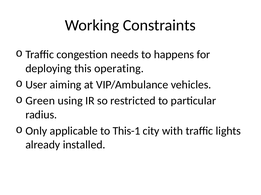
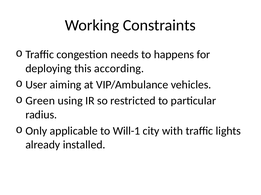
operating: operating -> according
This-1: This-1 -> Will-1
